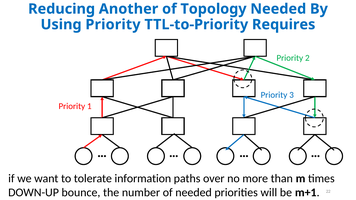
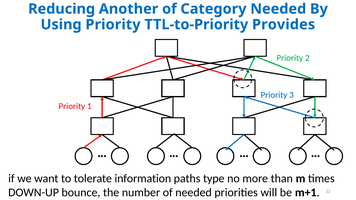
Topology: Topology -> Category
Requires: Requires -> Provides
over: over -> type
